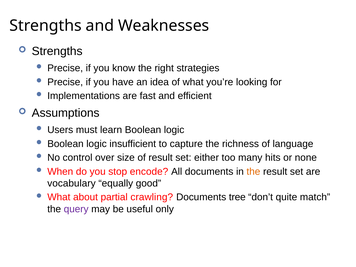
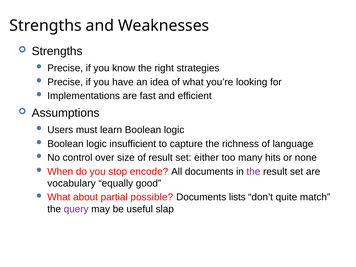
the at (253, 171) colour: orange -> purple
crawling: crawling -> possible
tree: tree -> lists
only: only -> slap
